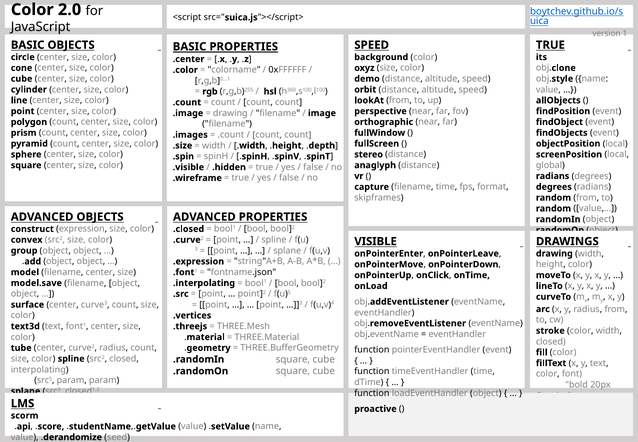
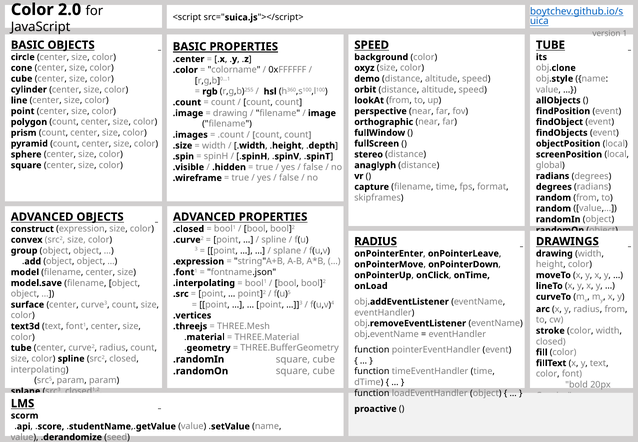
TRUE at (550, 45): TRUE -> TUBE
VISIBLE at (376, 241): VISIBLE -> RADIUS
